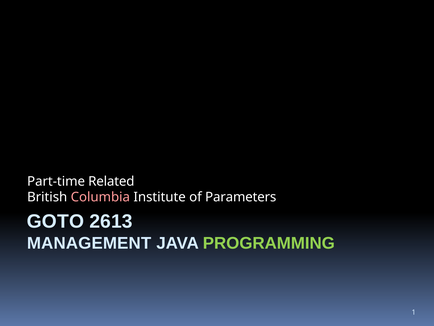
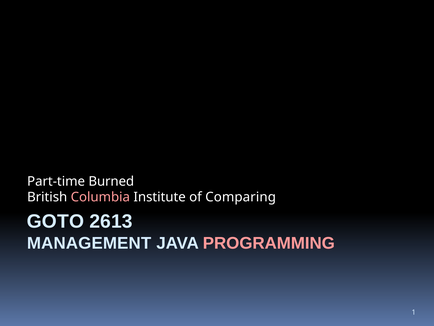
Related: Related -> Burned
Parameters: Parameters -> Comparing
PROGRAMMING colour: light green -> pink
